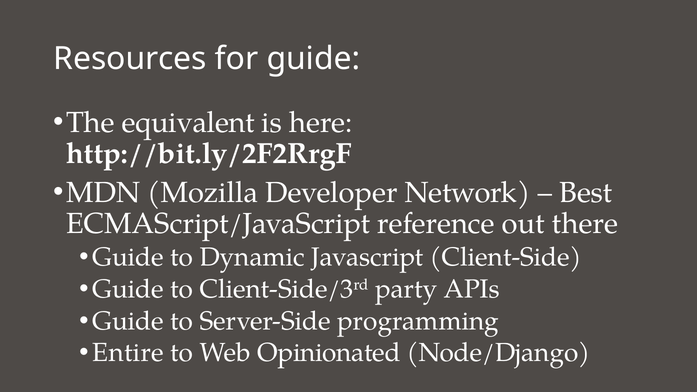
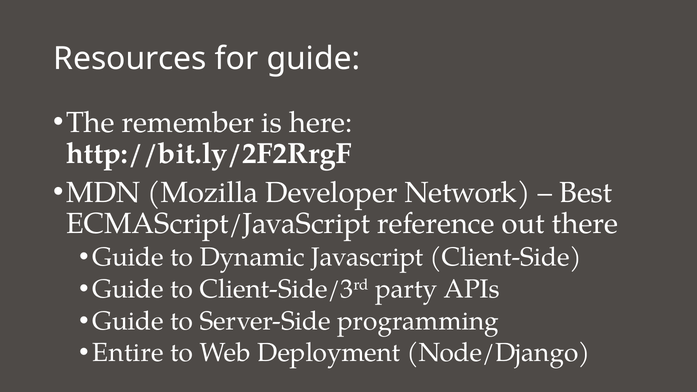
equivalent: equivalent -> remember
Opinionated: Opinionated -> Deployment
